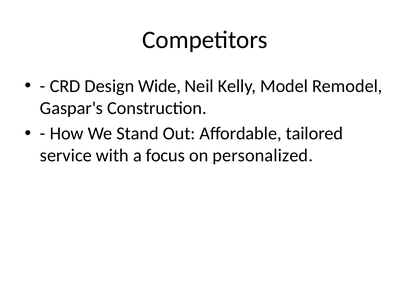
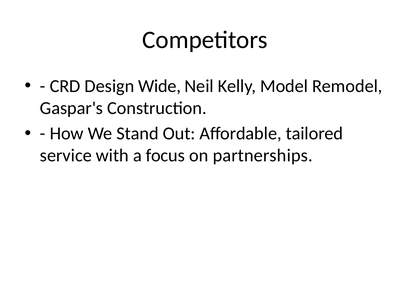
personalized: personalized -> partnerships
